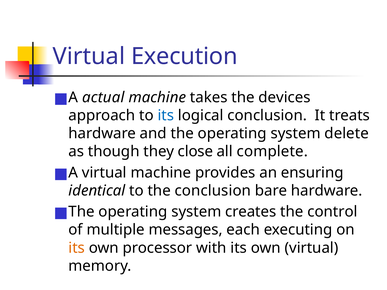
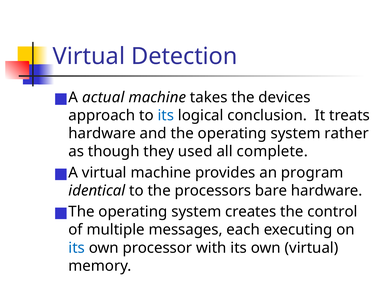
Execution: Execution -> Detection
delete: delete -> rather
close: close -> used
ensuring: ensuring -> program
the conclusion: conclusion -> processors
its at (77, 248) colour: orange -> blue
